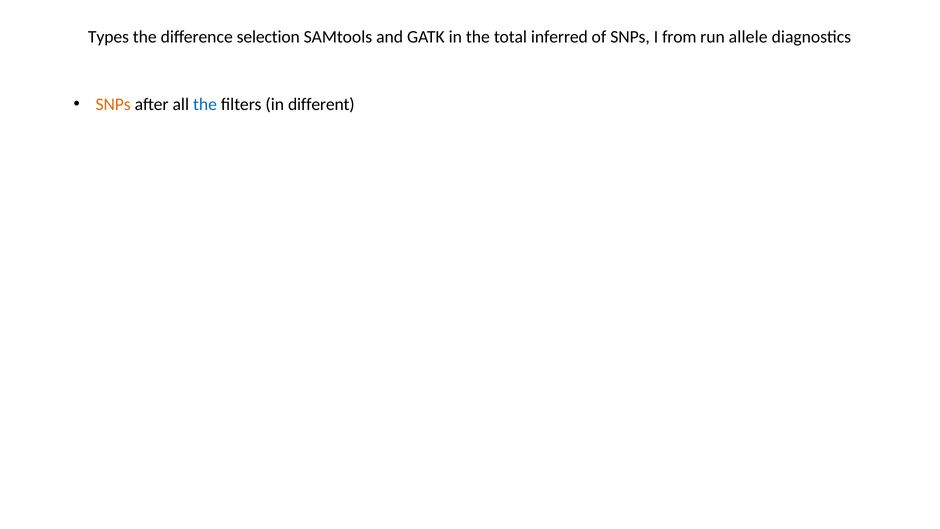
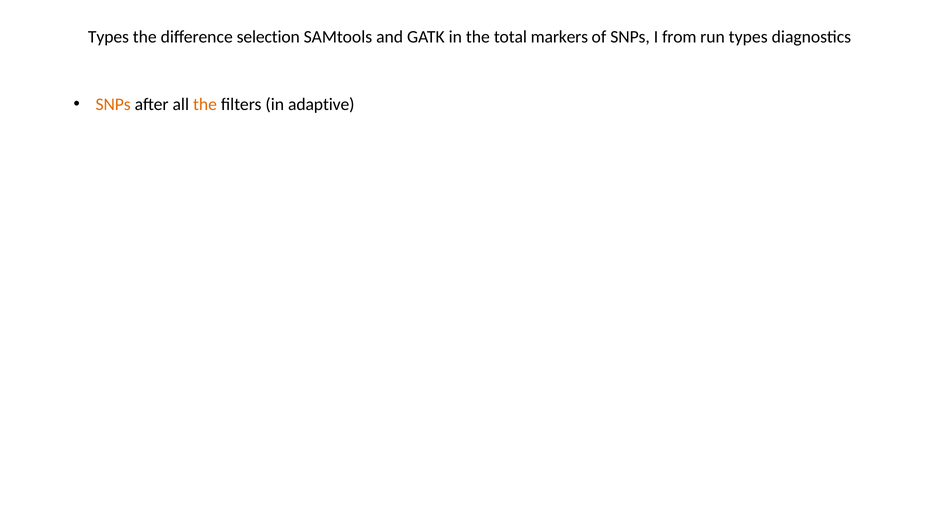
inferred: inferred -> markers
run allele: allele -> types
the at (205, 105) colour: blue -> orange
different: different -> adaptive
